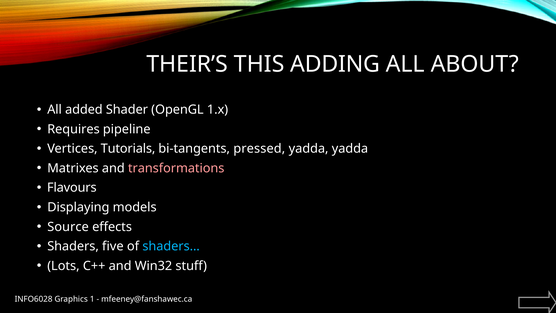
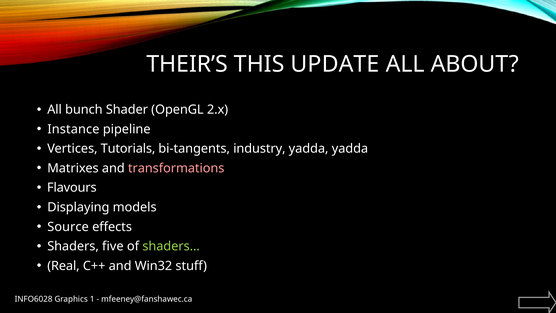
ADDING: ADDING -> UPDATE
added: added -> bunch
1.x: 1.x -> 2.x
Requires: Requires -> Instance
pressed: pressed -> industry
shaders… colour: light blue -> light green
Lots: Lots -> Real
